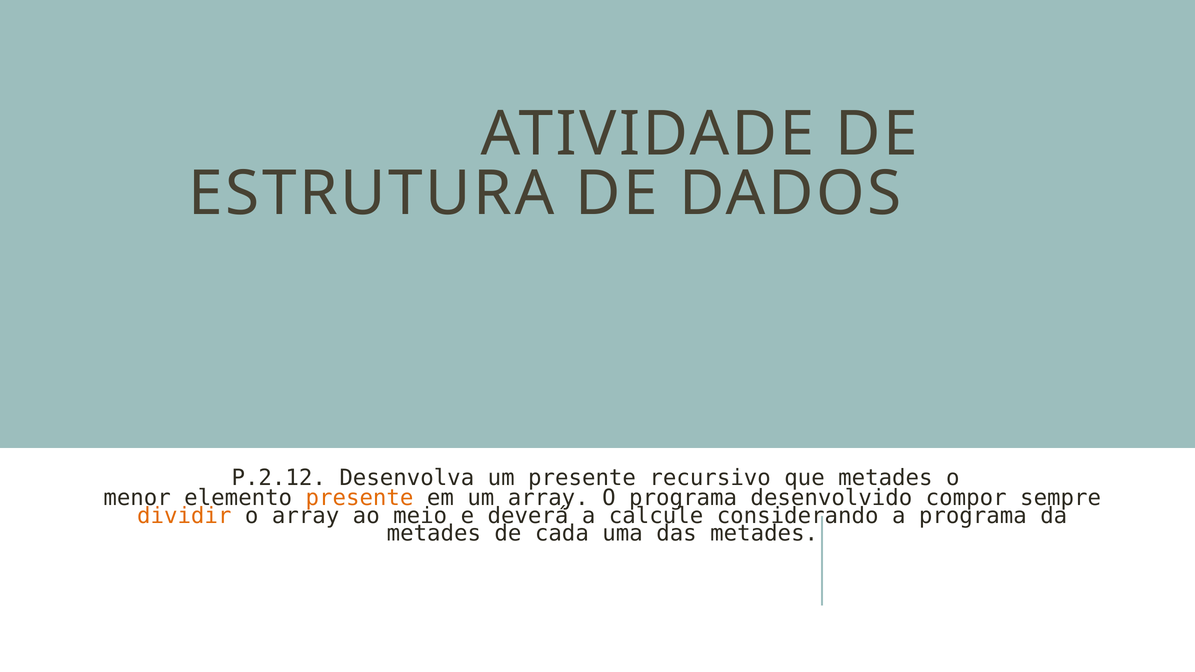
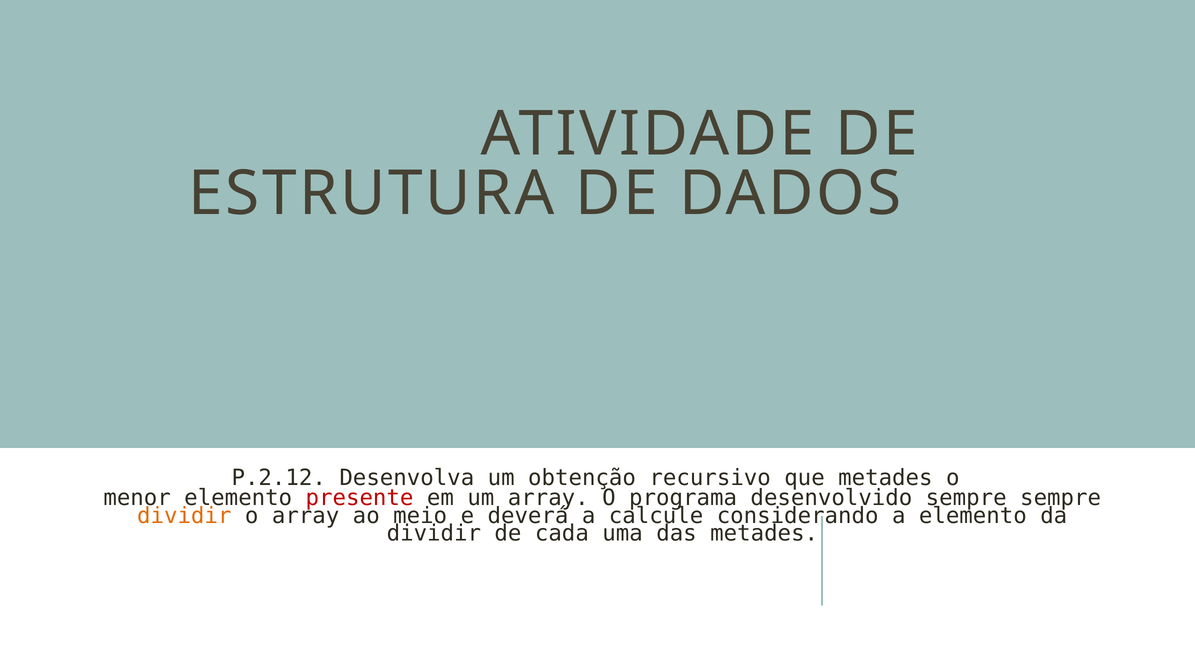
um presente: presente -> obtenção
presente at (360, 498) colour: orange -> red
desenvolvido compor: compor -> sempre
a programa: programa -> elemento
metades at (434, 534): metades -> dividir
